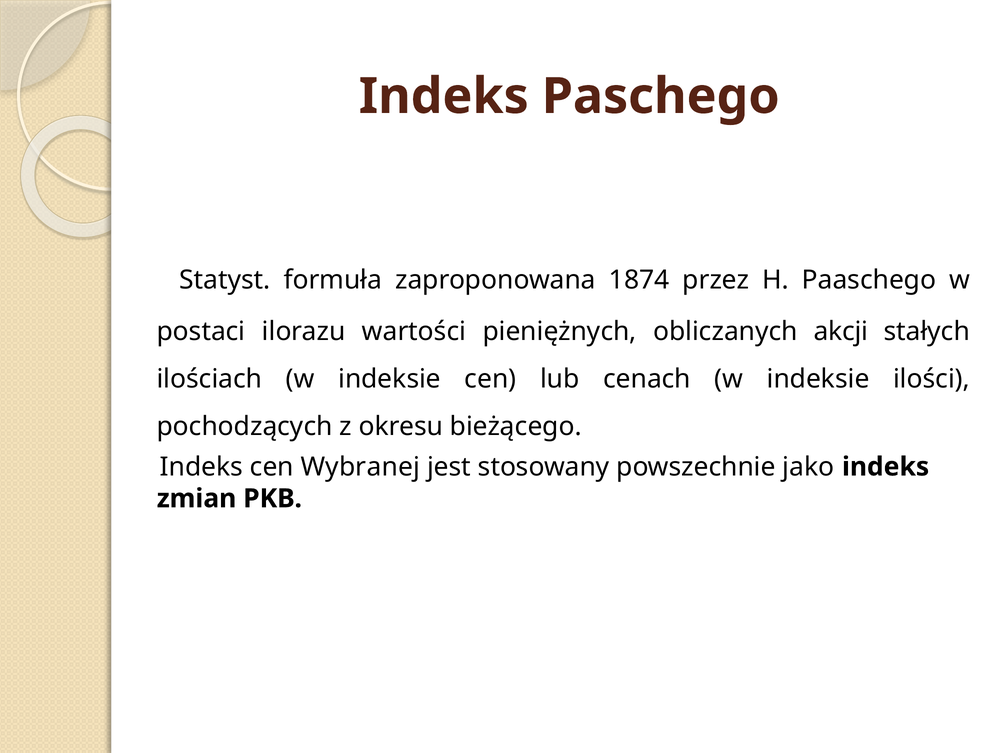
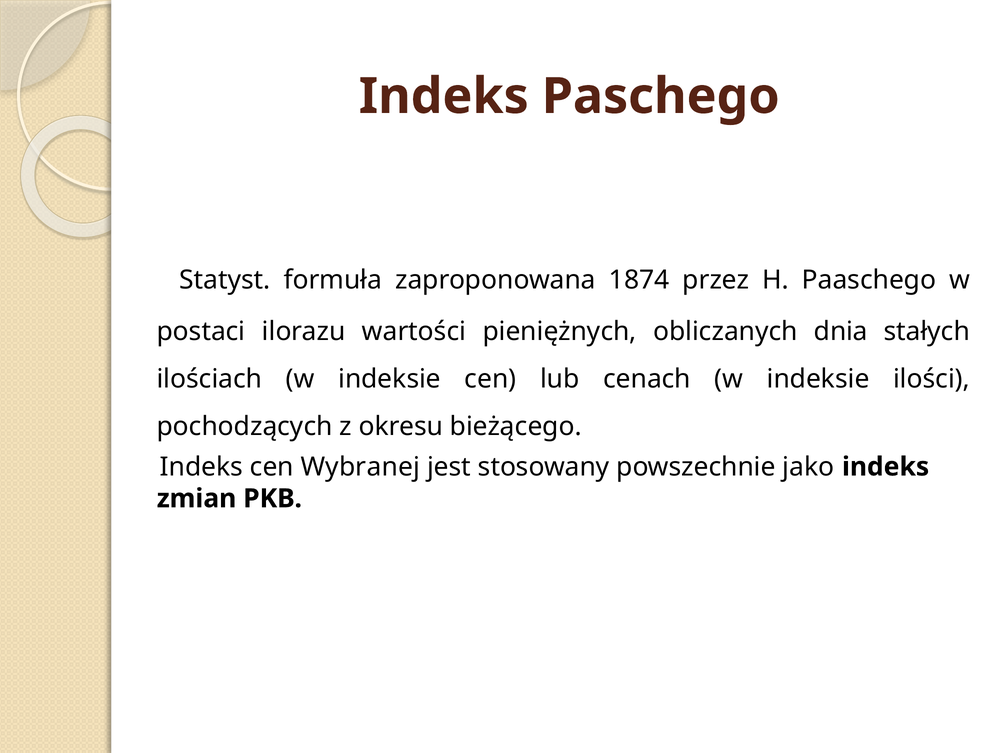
akcji: akcji -> dnia
